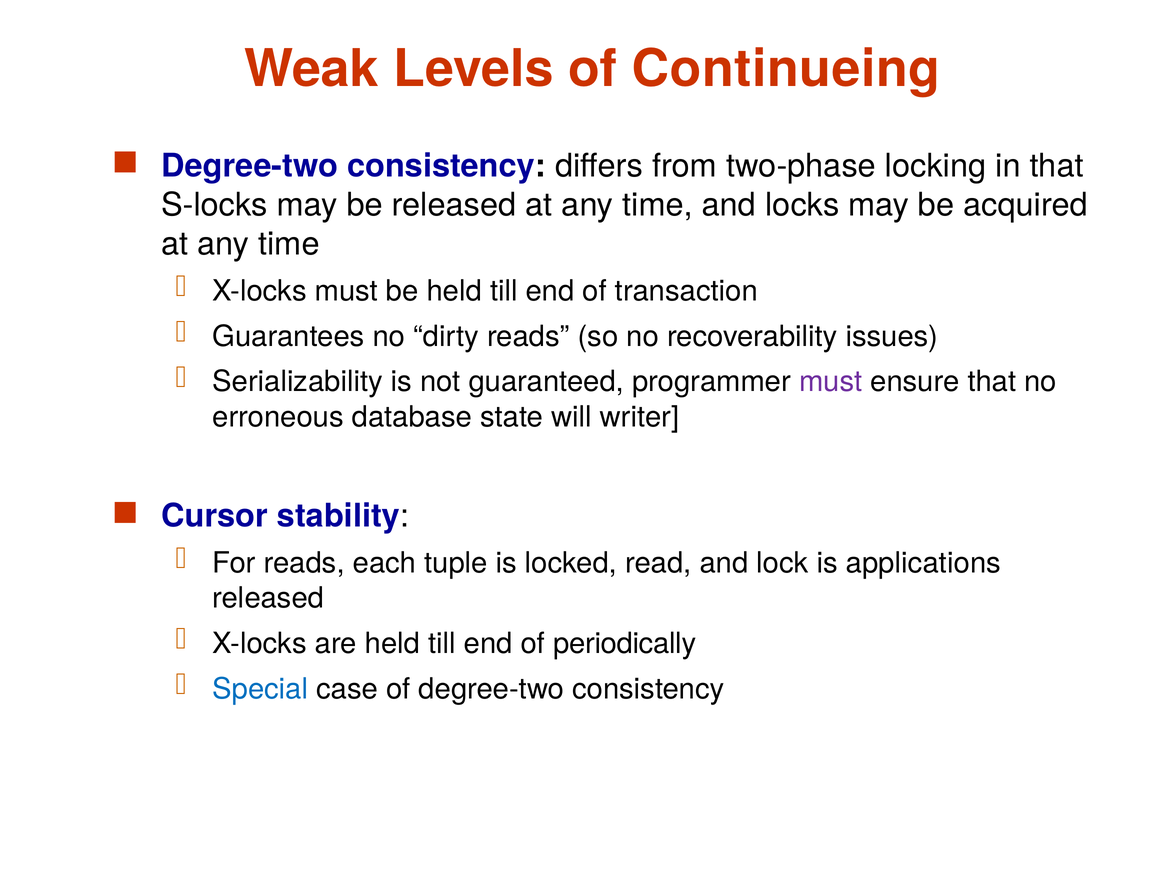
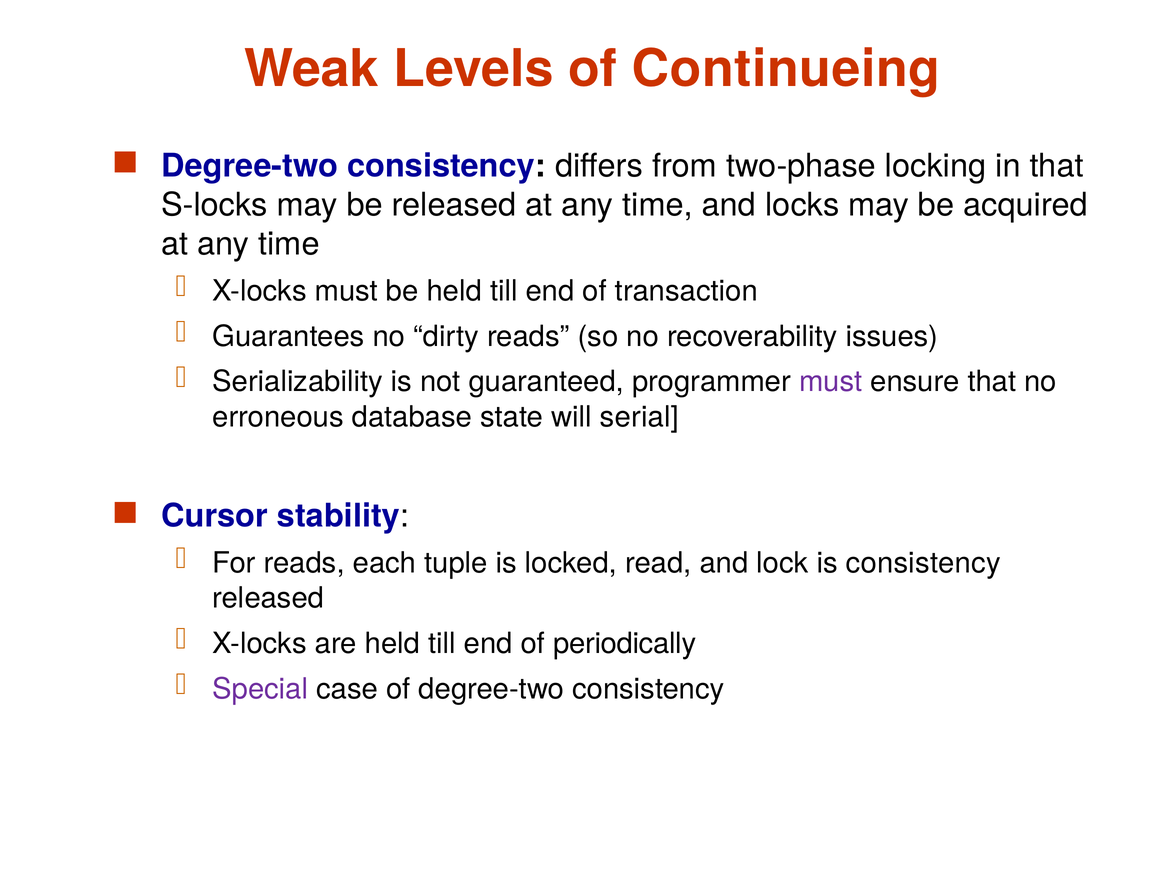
writer: writer -> serial
is applications: applications -> consistency
Special colour: blue -> purple
